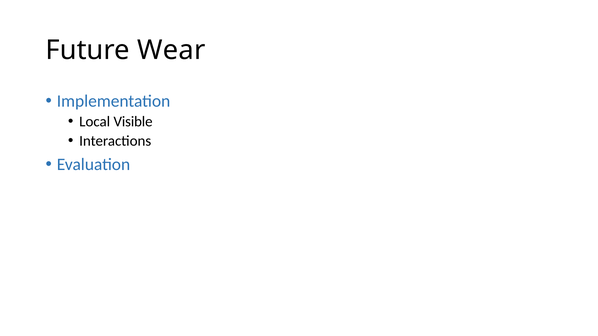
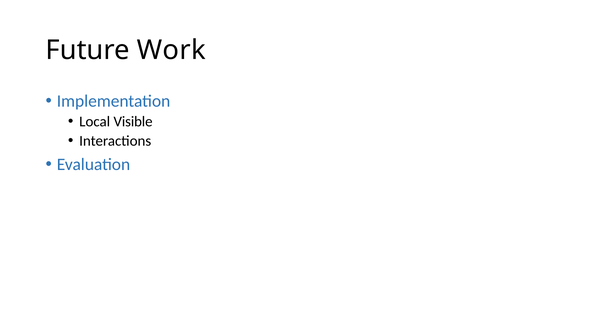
Wear: Wear -> Work
